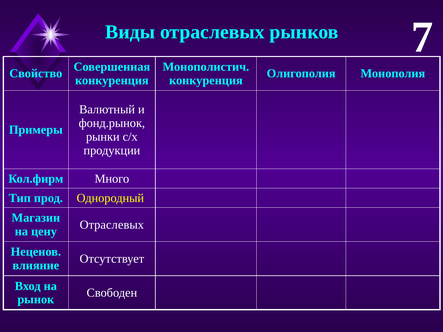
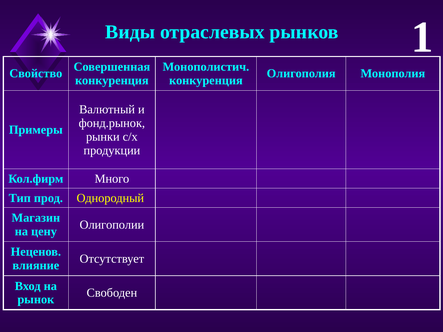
7: 7 -> 1
Отраслевых at (112, 225): Отраслевых -> Олигополии
